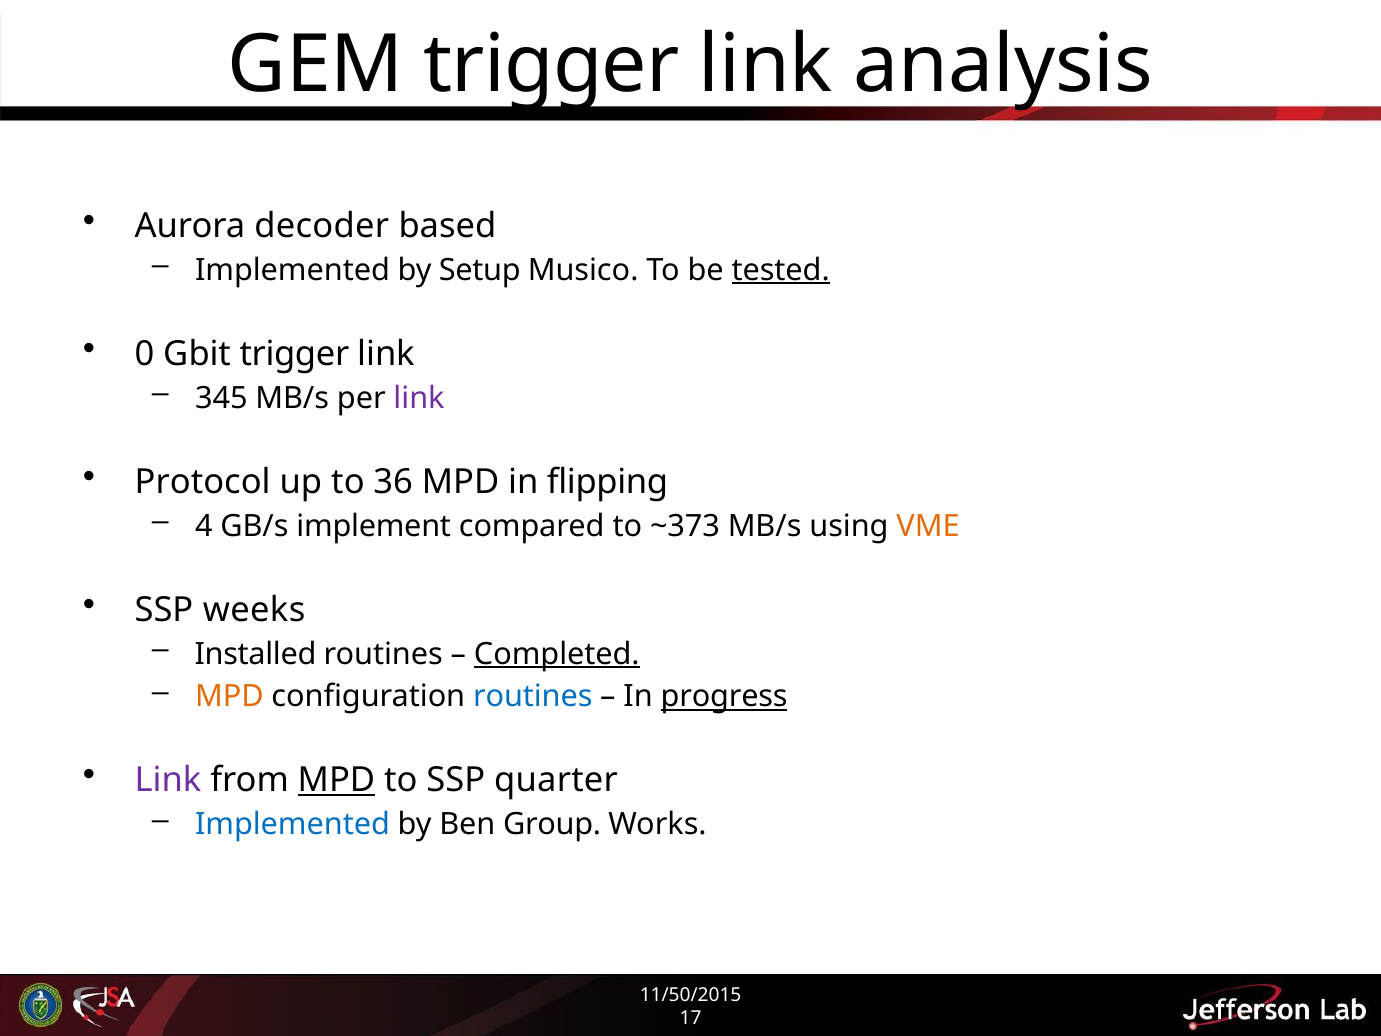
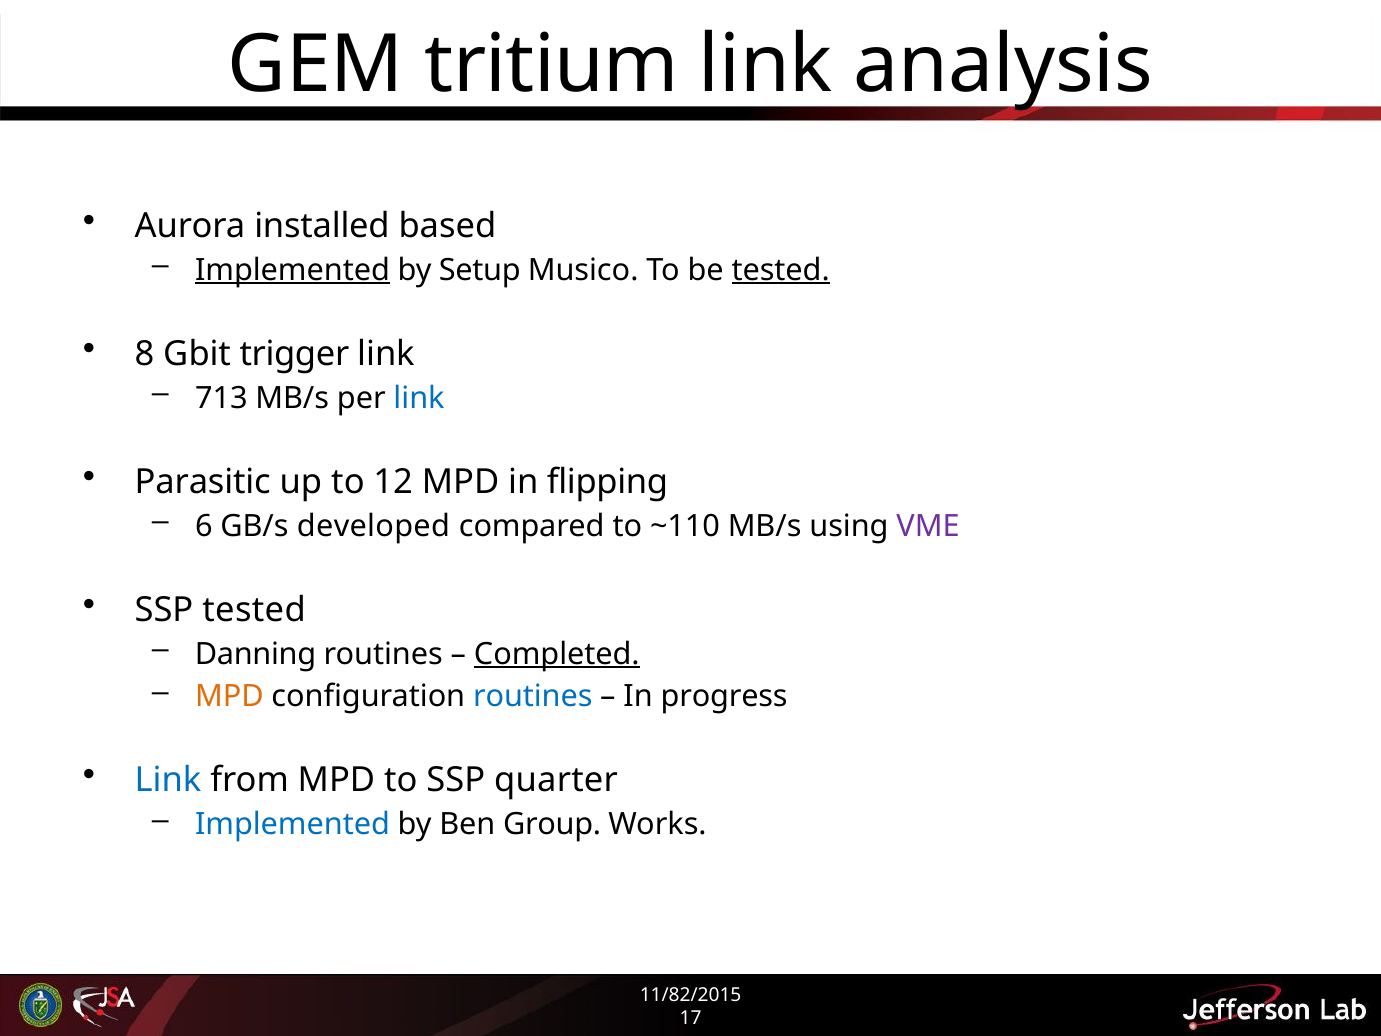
GEM trigger: trigger -> tritium
decoder: decoder -> installed
Implemented at (292, 270) underline: none -> present
0: 0 -> 8
345: 345 -> 713
link at (419, 398) colour: purple -> blue
Protocol: Protocol -> Parasitic
36: 36 -> 12
4: 4 -> 6
implement: implement -> developed
~373: ~373 -> ~110
VME colour: orange -> purple
SSP weeks: weeks -> tested
Installed: Installed -> Danning
progress underline: present -> none
Link at (168, 780) colour: purple -> blue
MPD at (336, 780) underline: present -> none
11/50/2015: 11/50/2015 -> 11/82/2015
